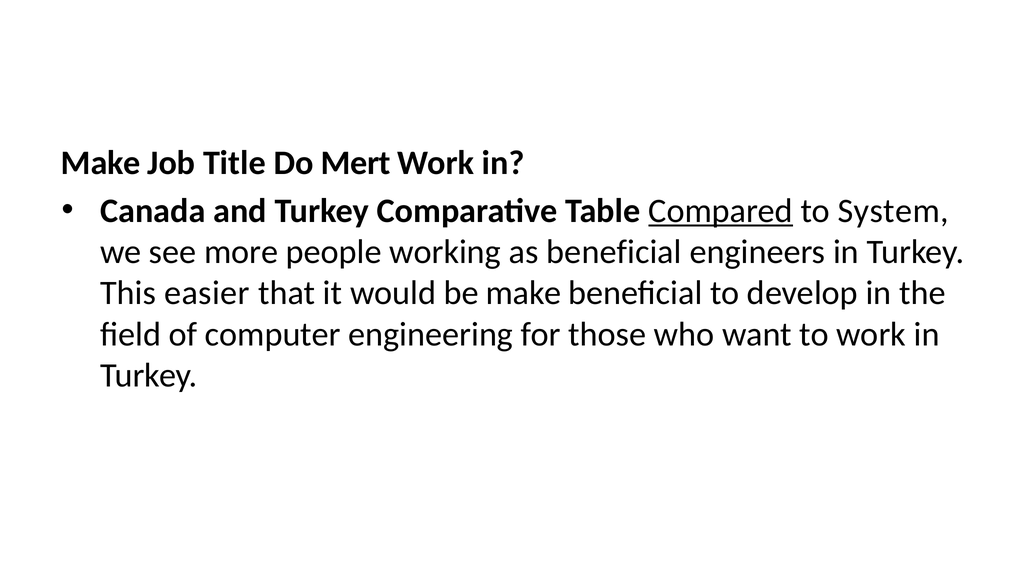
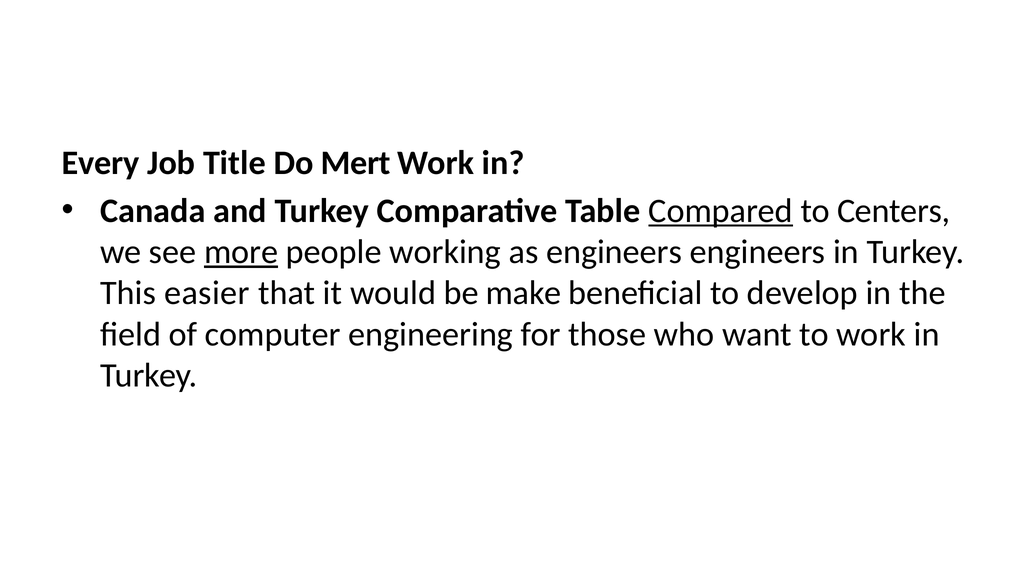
Make at (101, 163): Make -> Every
System: System -> Centers
more underline: none -> present
as beneficial: beneficial -> engineers
